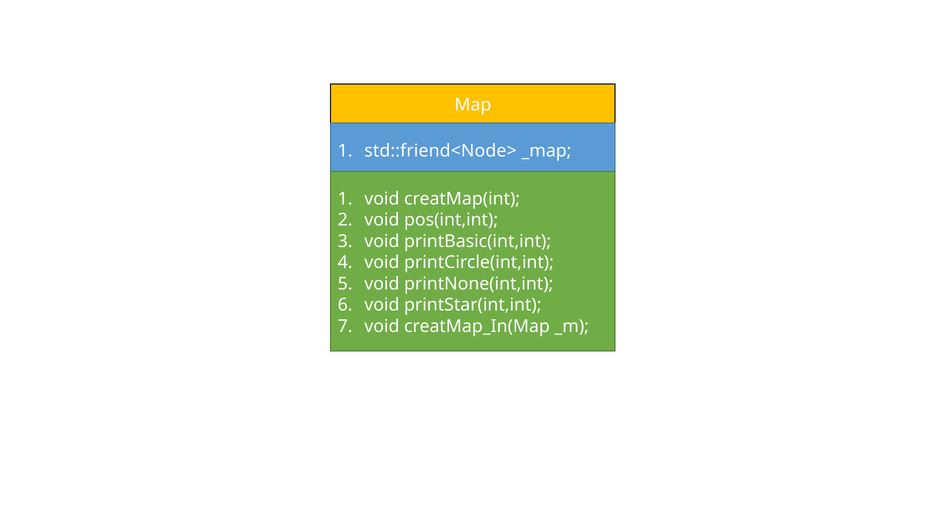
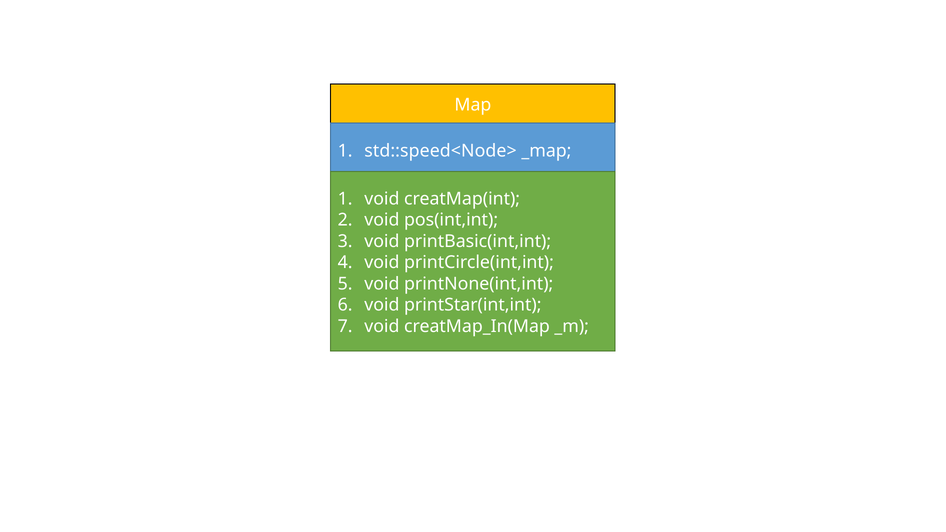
std::friend<Node>: std::friend<Node> -> std::speed<Node>
